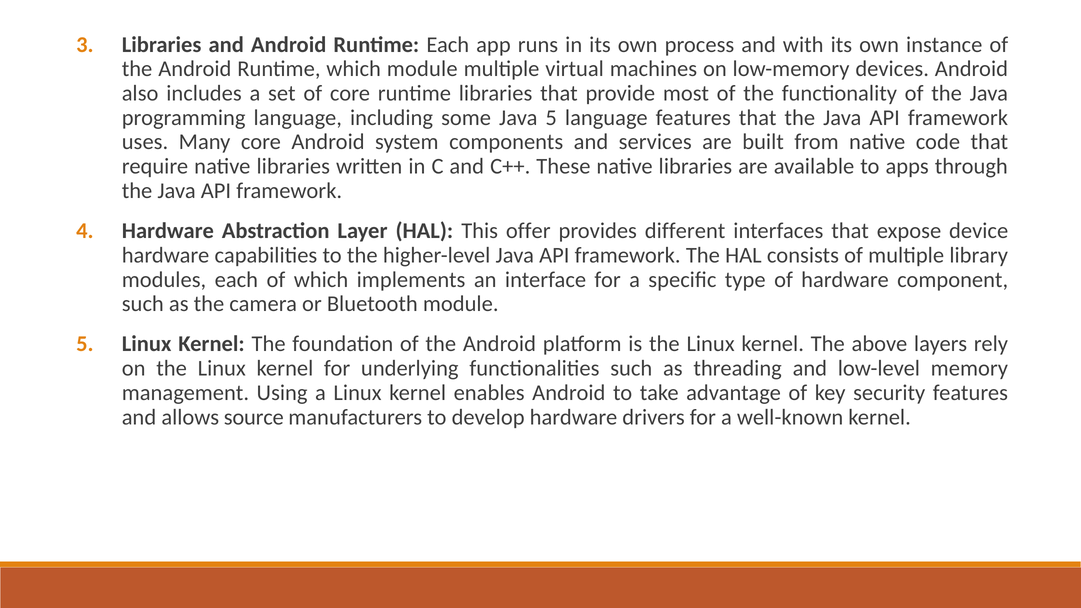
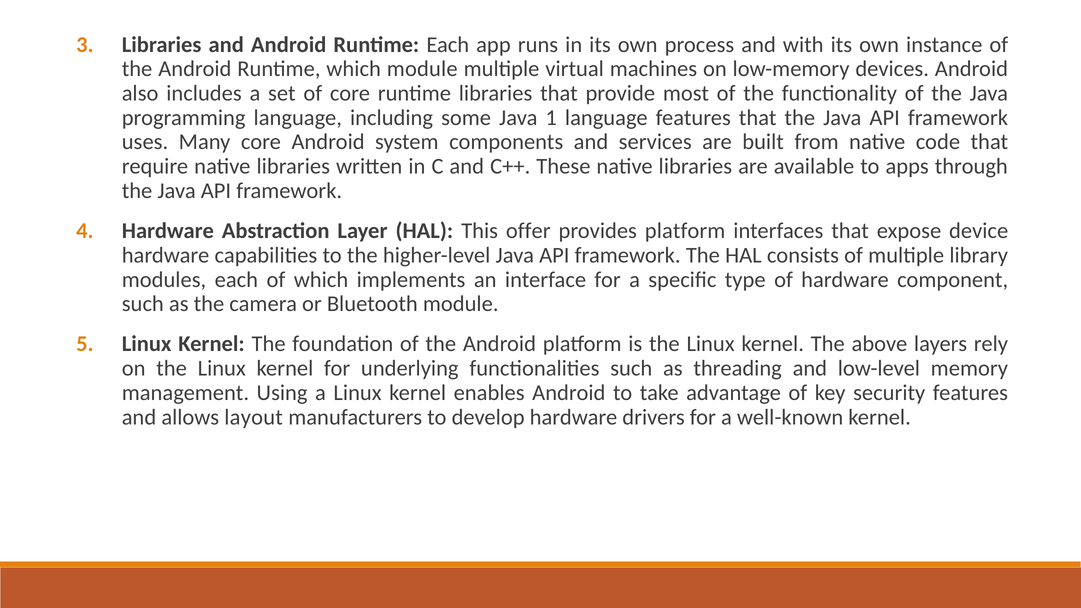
Java 5: 5 -> 1
provides different: different -> platform
source: source -> layout
